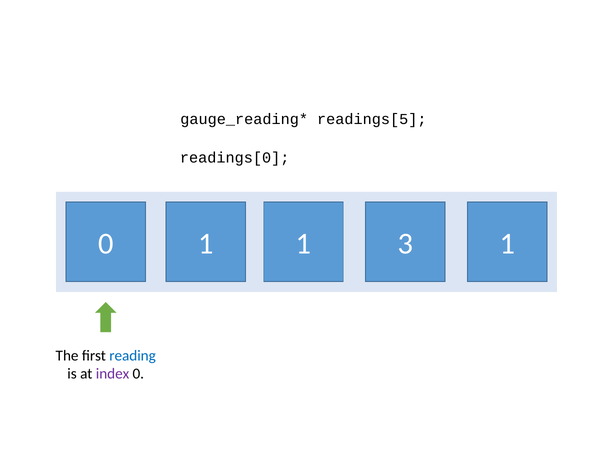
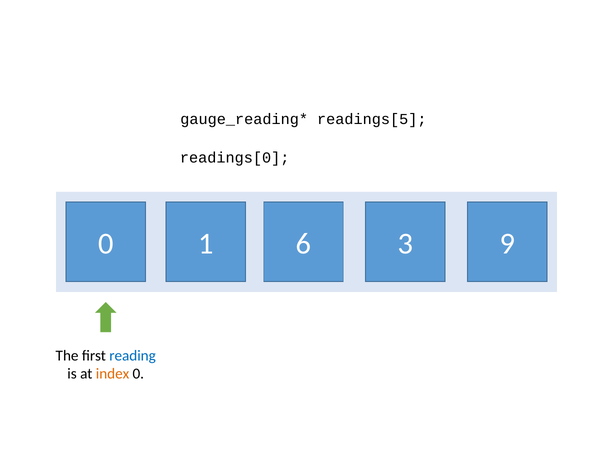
1 1: 1 -> 6
3 1: 1 -> 9
index colour: purple -> orange
